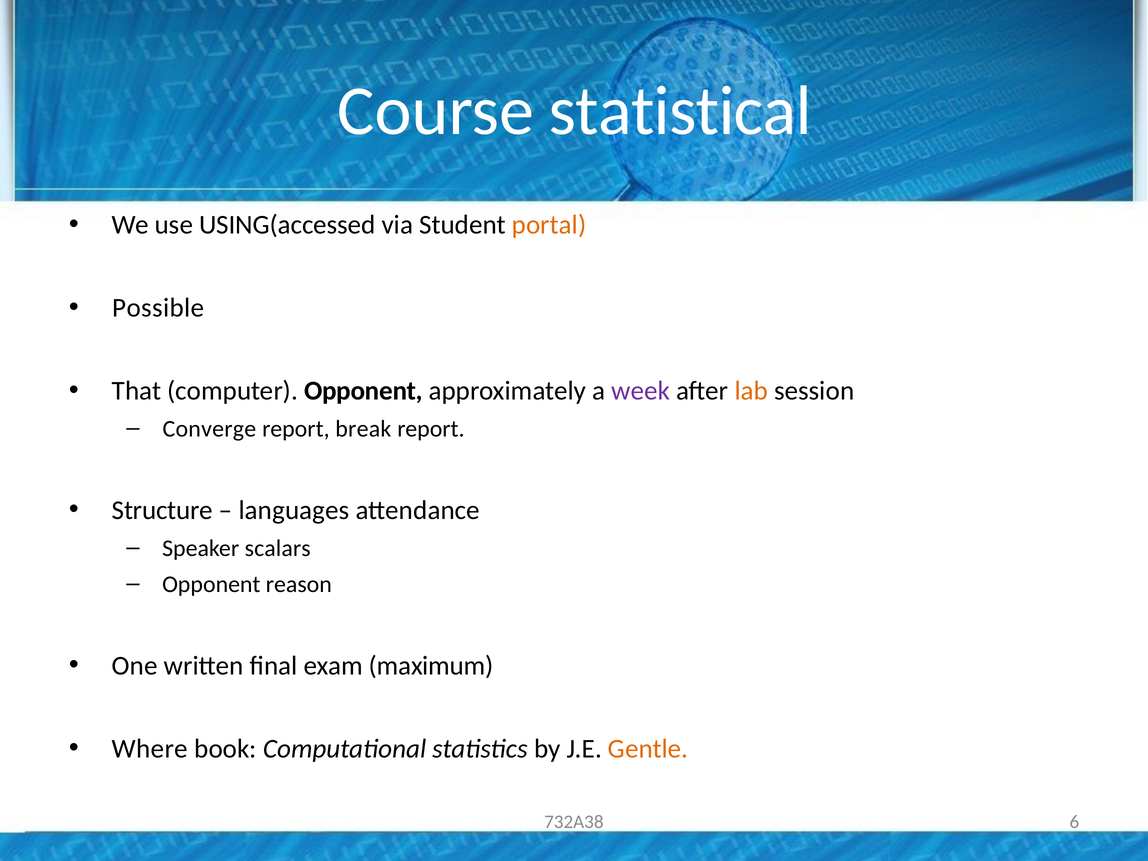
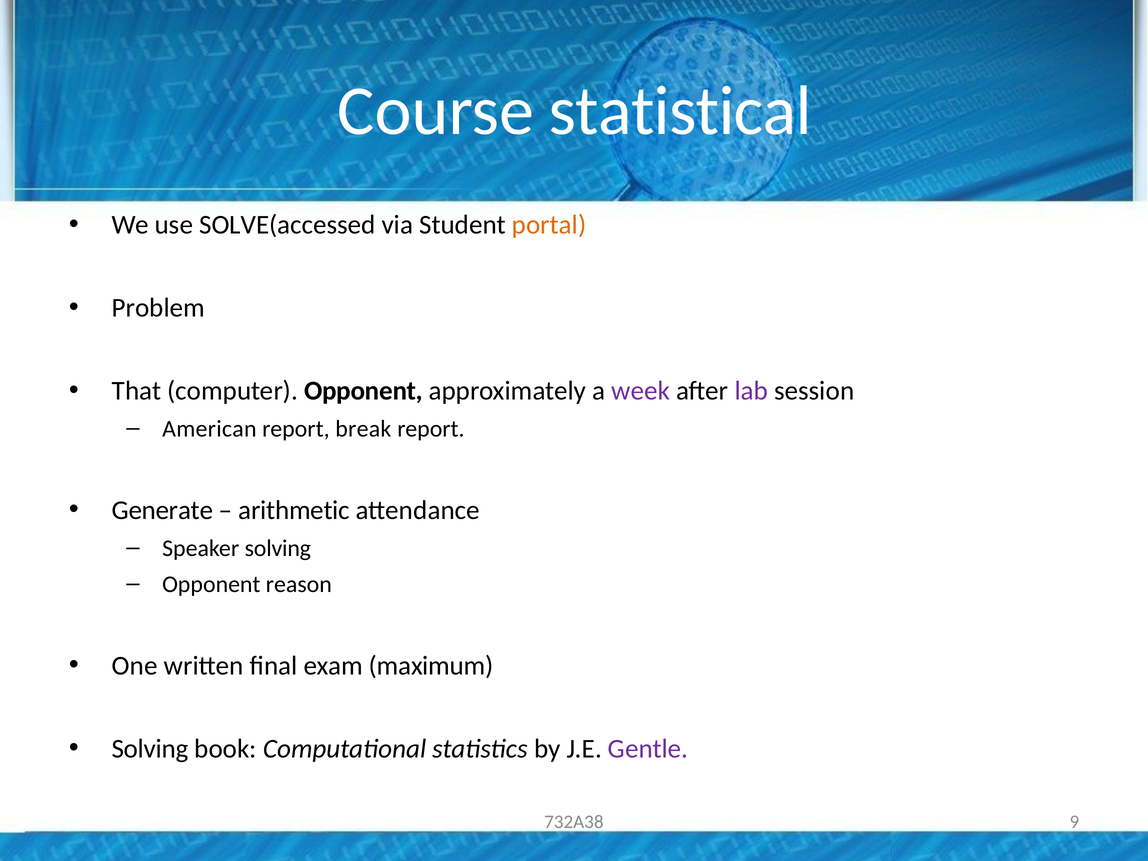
USING(accessed: USING(accessed -> SOLVE(accessed
Possible: Possible -> Problem
lab colour: orange -> purple
Converge: Converge -> American
Structure: Structure -> Generate
languages: languages -> arithmetic
Speaker scalars: scalars -> solving
Where at (150, 749): Where -> Solving
Gentle colour: orange -> purple
6: 6 -> 9
